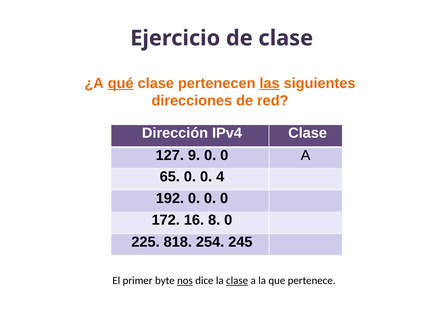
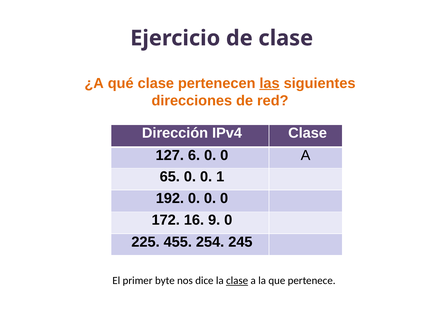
qué underline: present -> none
9: 9 -> 6
4: 4 -> 1
8: 8 -> 9
818: 818 -> 455
nos underline: present -> none
